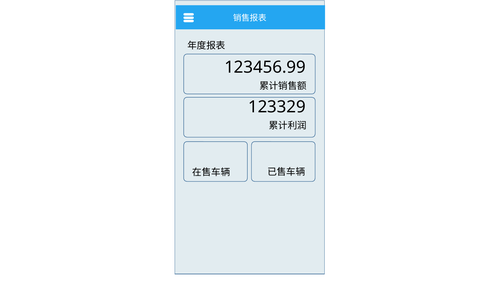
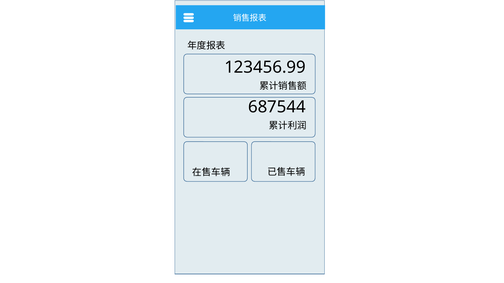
123329: 123329 -> 687544
